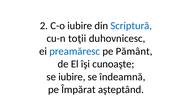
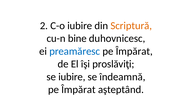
Scriptură colour: blue -> orange
toţii: toţii -> bine
Pământ at (134, 51): Pământ -> Împărat
cunoaşte: cunoaşte -> proslăviţi
